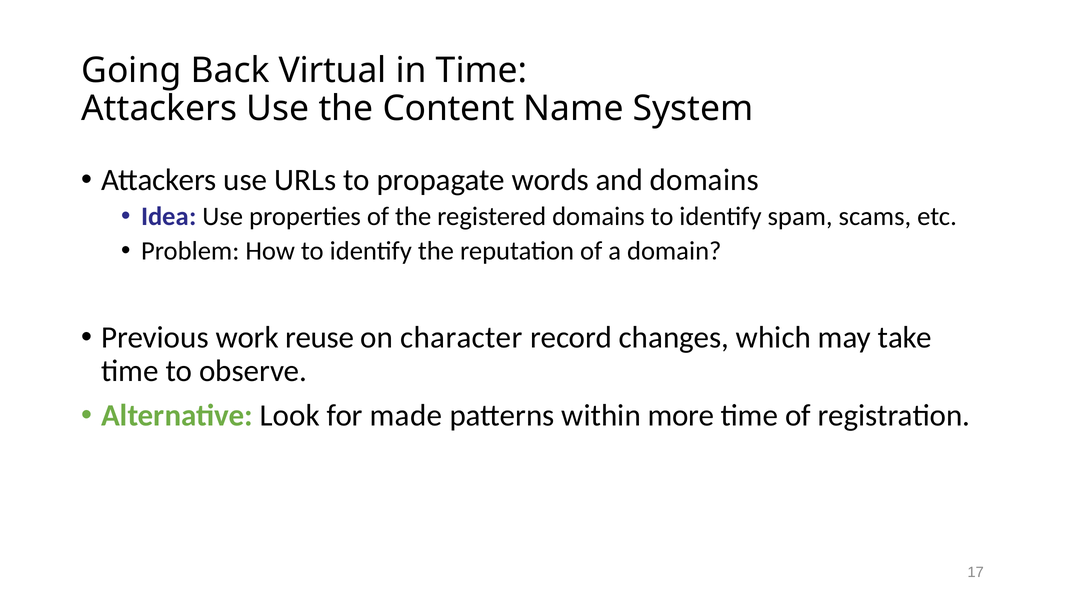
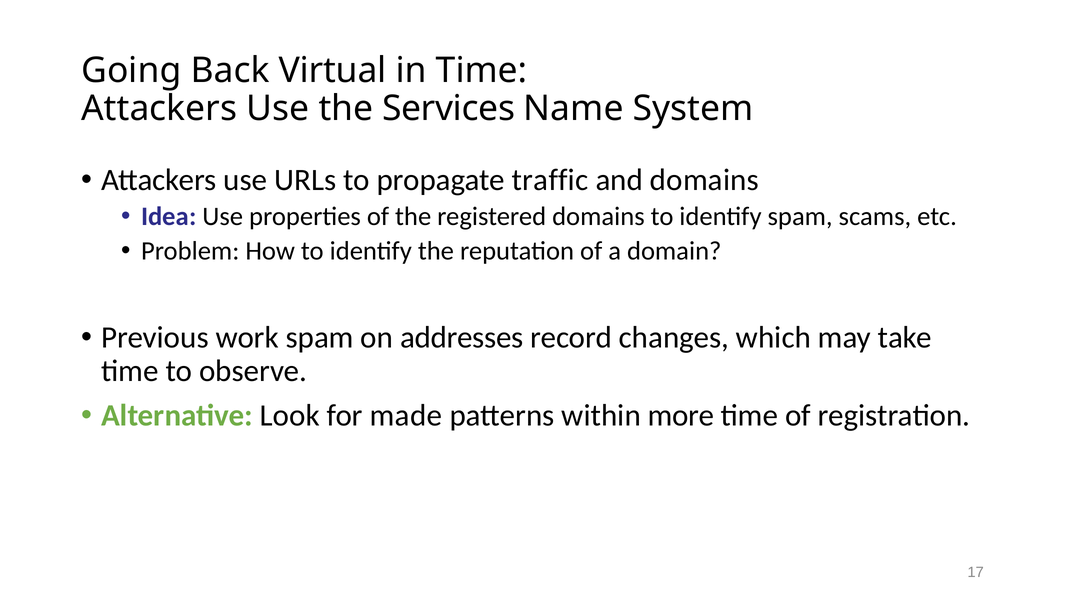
Content: Content -> Services
words: words -> traffic
work reuse: reuse -> spam
character: character -> addresses
